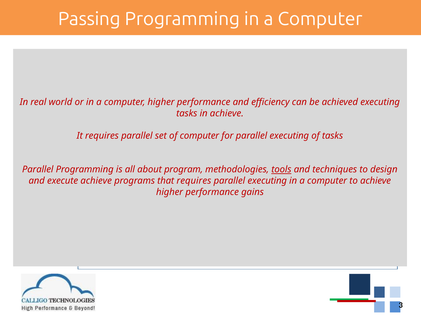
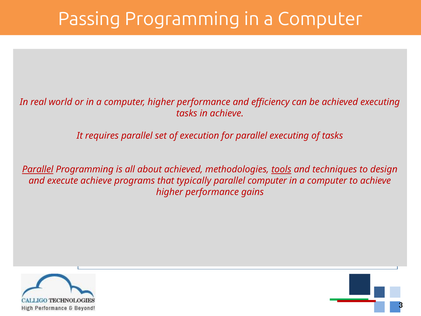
of computer: computer -> execution
Parallel at (38, 169) underline: none -> present
about program: program -> achieved
that requires: requires -> typically
executing at (267, 181): executing -> computer
